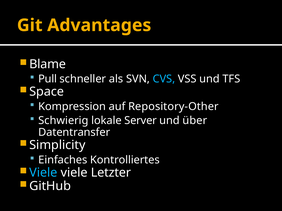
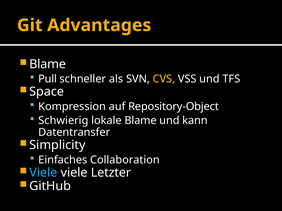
CVS colour: light blue -> yellow
Repository-Other: Repository-Other -> Repository-Object
lokale Server: Server -> Blame
über: über -> kann
Kontrolliertes: Kontrolliertes -> Collaboration
